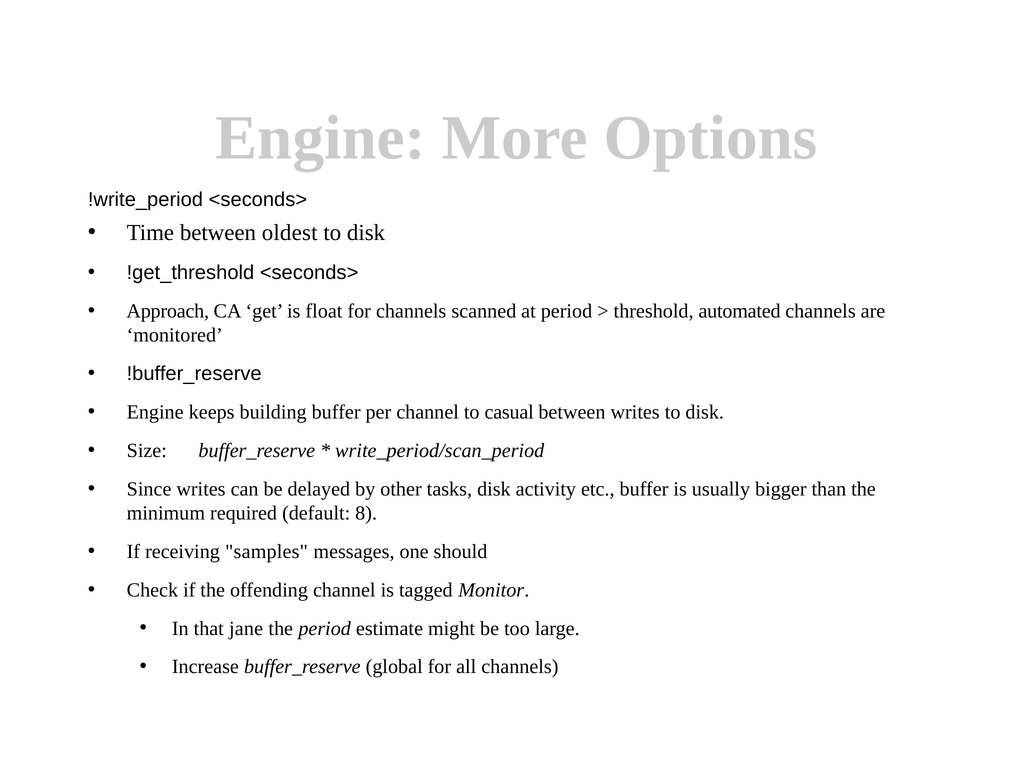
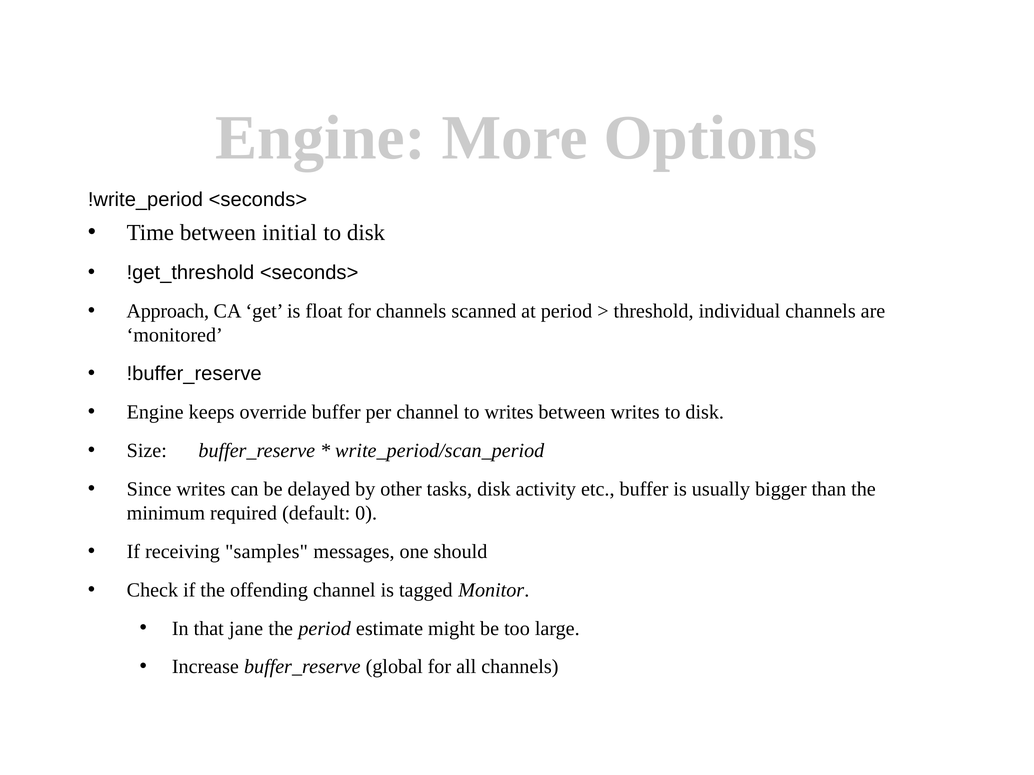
oldest: oldest -> initial
automated: automated -> individual
building: building -> override
to casual: casual -> writes
8: 8 -> 0
